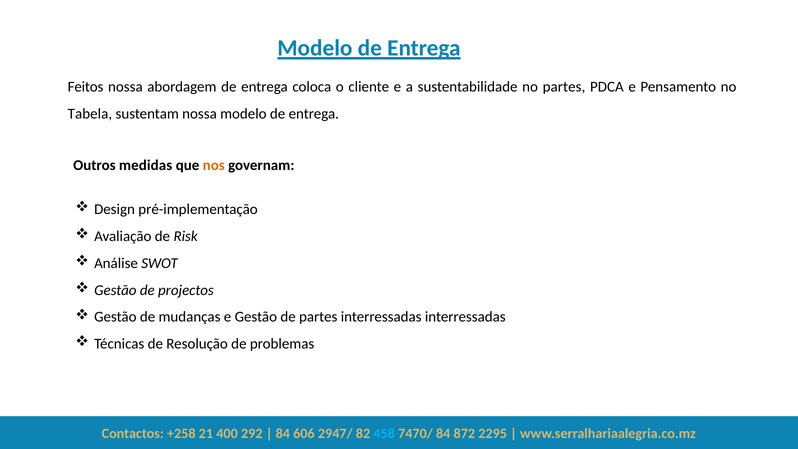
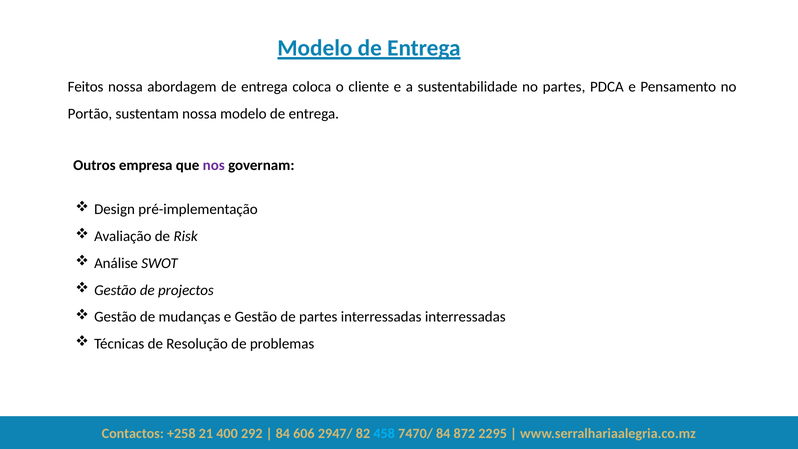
Tabela: Tabela -> Portão
medidas: medidas -> empresa
nos colour: orange -> purple
